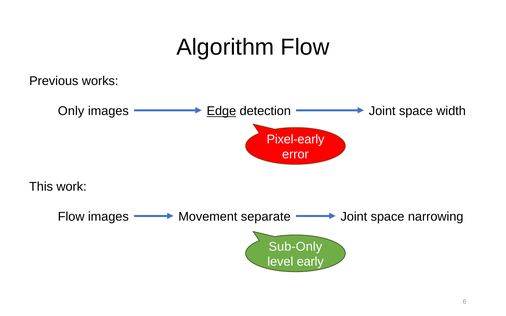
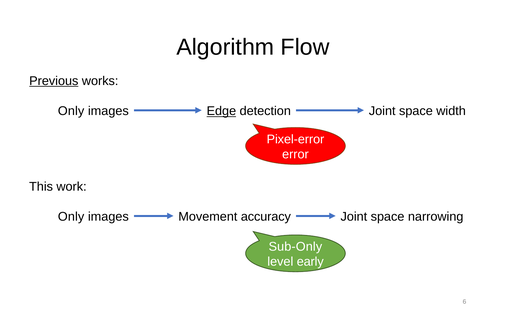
Previous underline: none -> present
Pixel-early: Pixel-early -> Pixel-error
Flow at (71, 217): Flow -> Only
separate: separate -> accuracy
